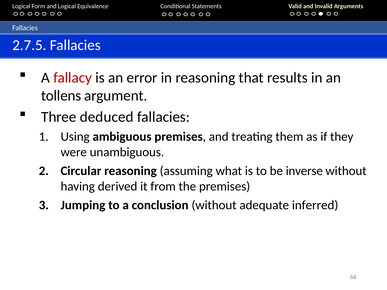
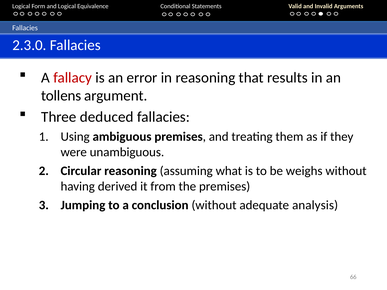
2.7.5: 2.7.5 -> 2.3.0
inverse: inverse -> weighs
inferred: inferred -> analysis
